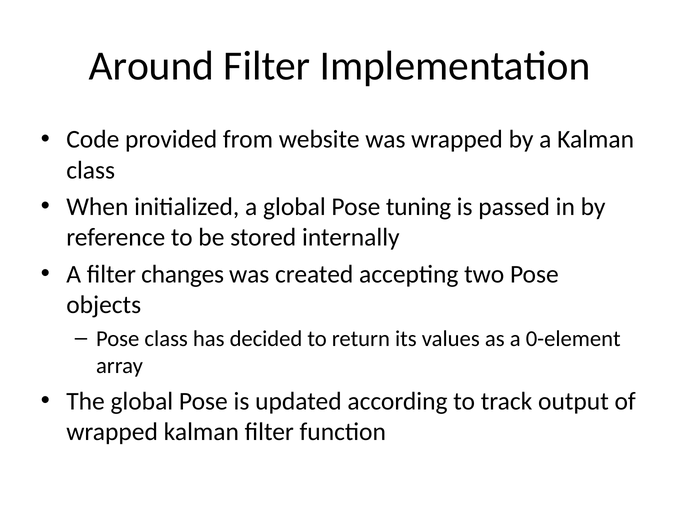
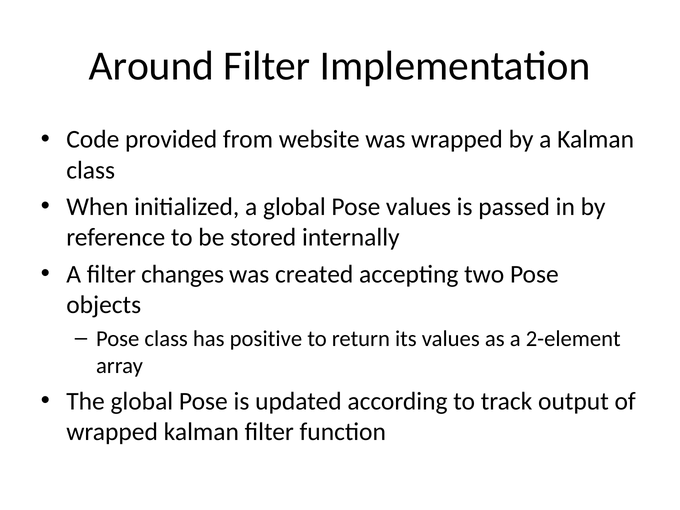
Pose tuning: tuning -> values
decided: decided -> positive
0-element: 0-element -> 2-element
